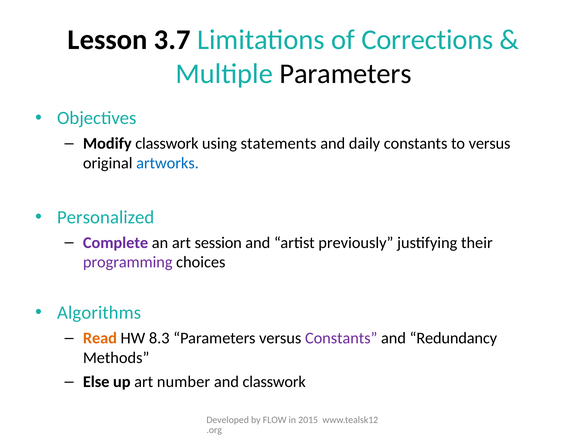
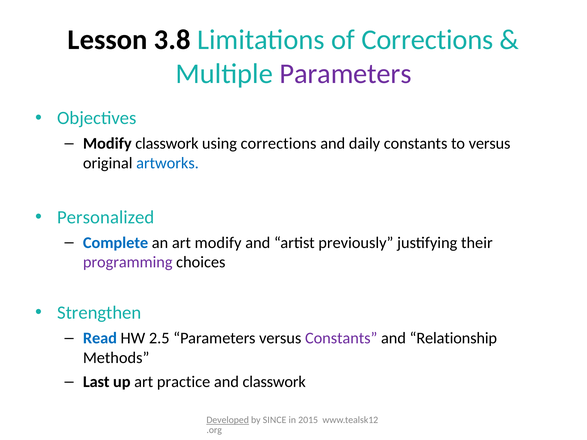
3.7: 3.7 -> 3.8
Parameters at (346, 74) colour: black -> purple
using statements: statements -> corrections
Complete colour: purple -> blue
art session: session -> modify
Algorithms: Algorithms -> Strengthen
Read colour: orange -> blue
8.3: 8.3 -> 2.5
Redundancy: Redundancy -> Relationship
Else: Else -> Last
number: number -> practice
Developed underline: none -> present
FLOW: FLOW -> SINCE
